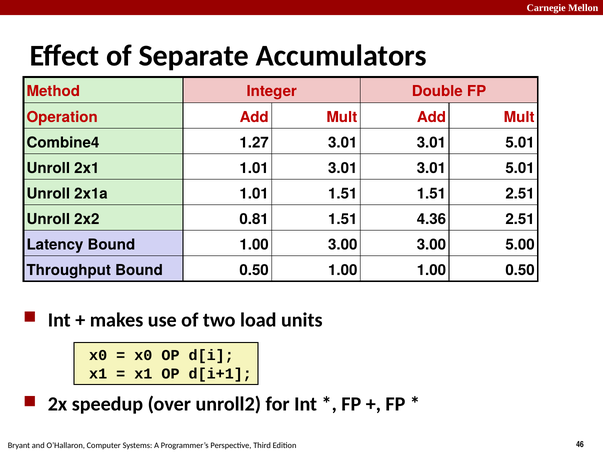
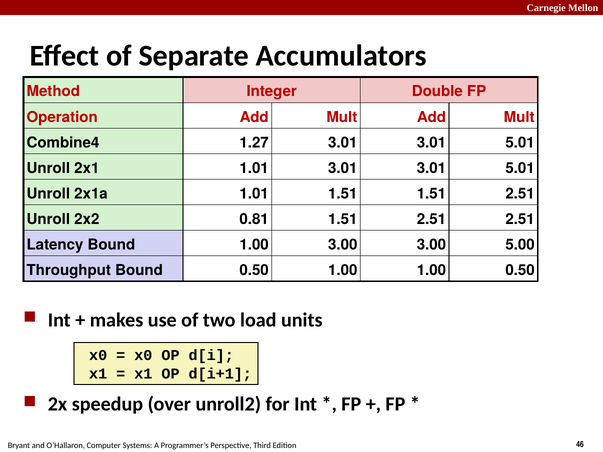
0.81 1.51 4.36: 4.36 -> 2.51
